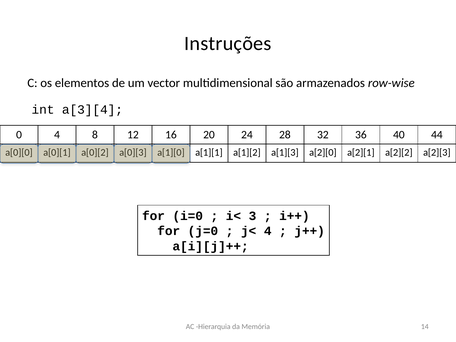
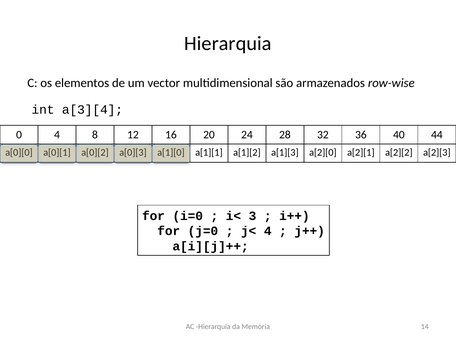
Instruções at (228, 44): Instruções -> Hierarquia
